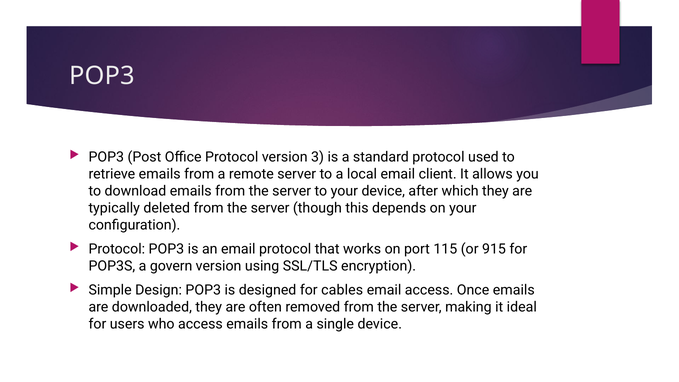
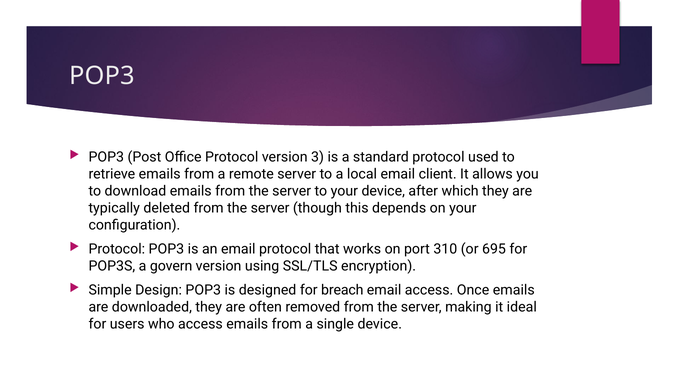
115: 115 -> 310
915: 915 -> 695
cables: cables -> breach
